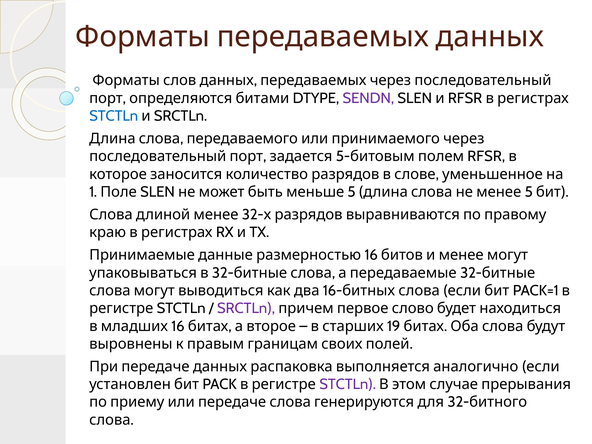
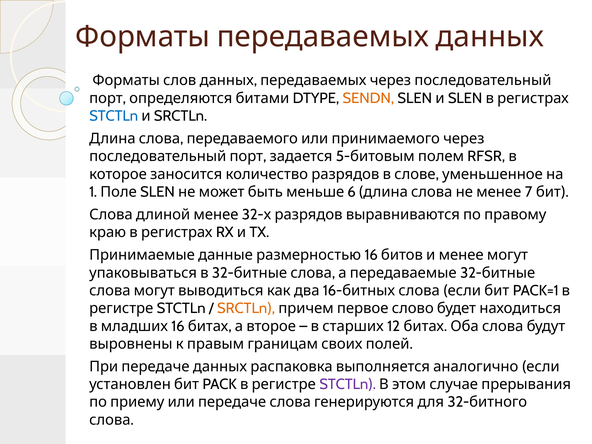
SENDN colour: purple -> orange
SLEN RFSR: RFSR -> SLEN
SLEN 5: 5 -> 6
5 at (529, 192): 5 -> 7
SRCTLn at (246, 308) colour: purple -> orange
19: 19 -> 12
